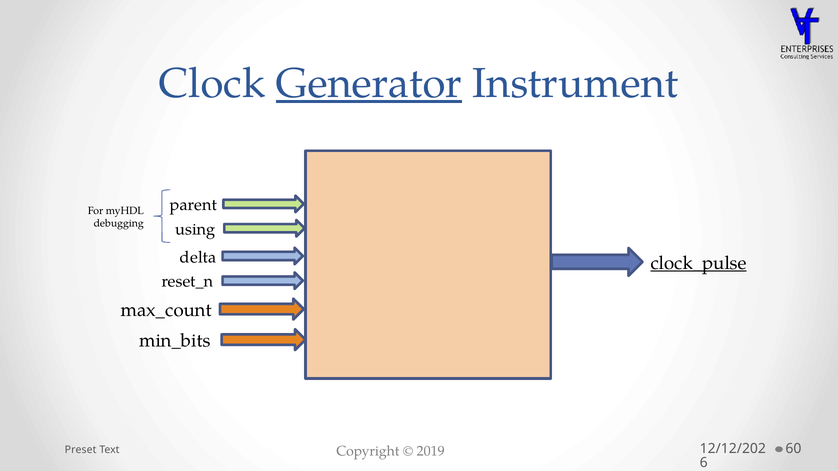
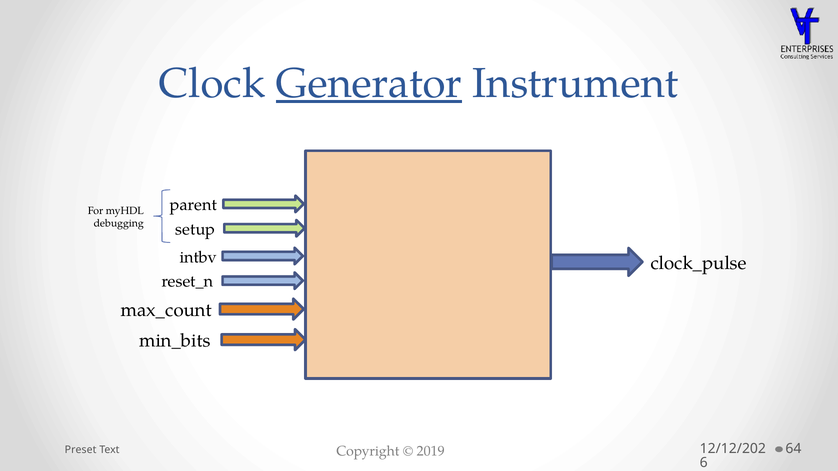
using: using -> setup
delta: delta -> intbv
clock_pulse underline: present -> none
60: 60 -> 64
